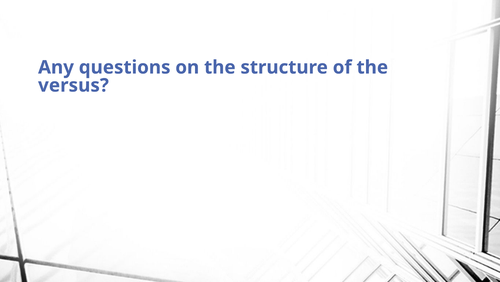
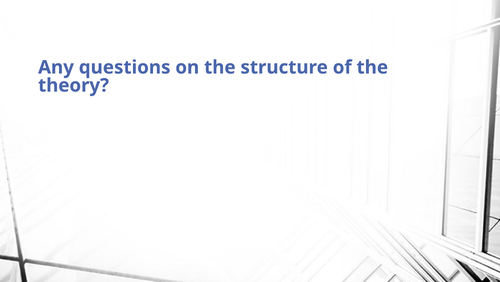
versus: versus -> theory
